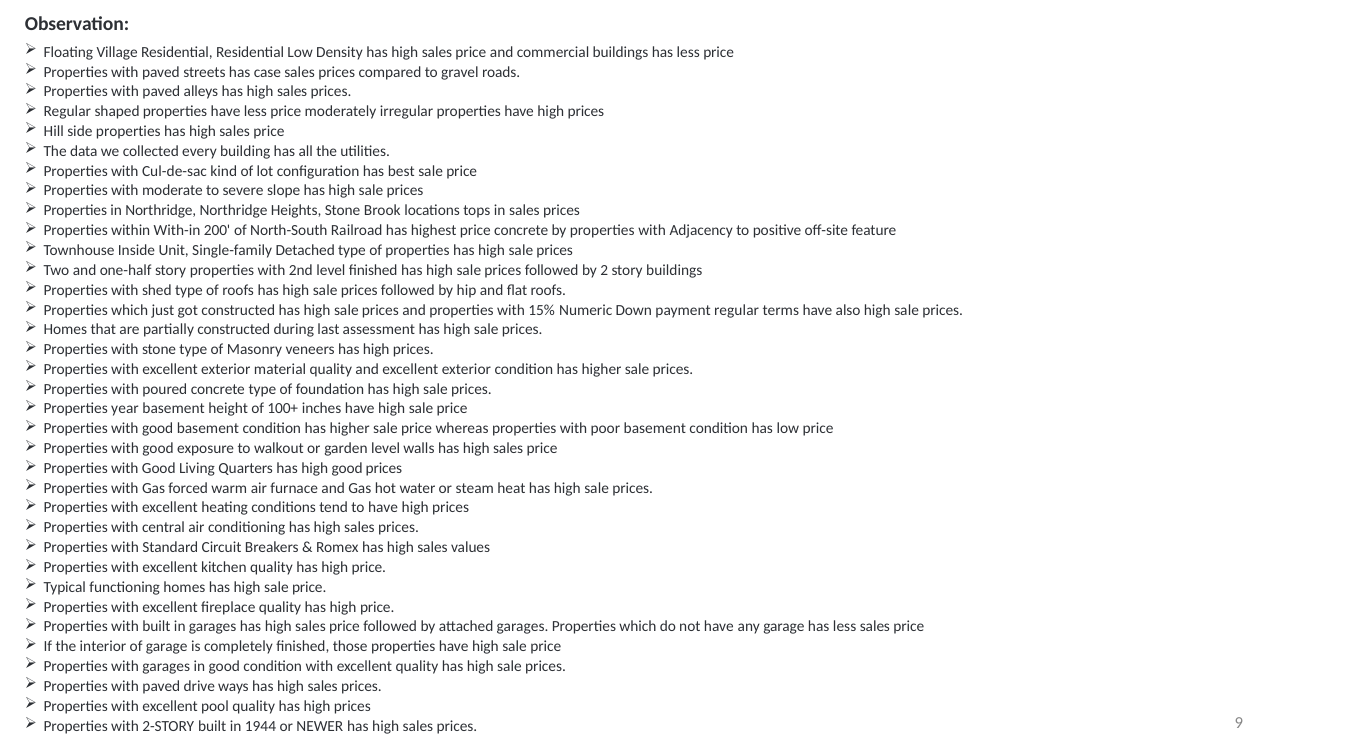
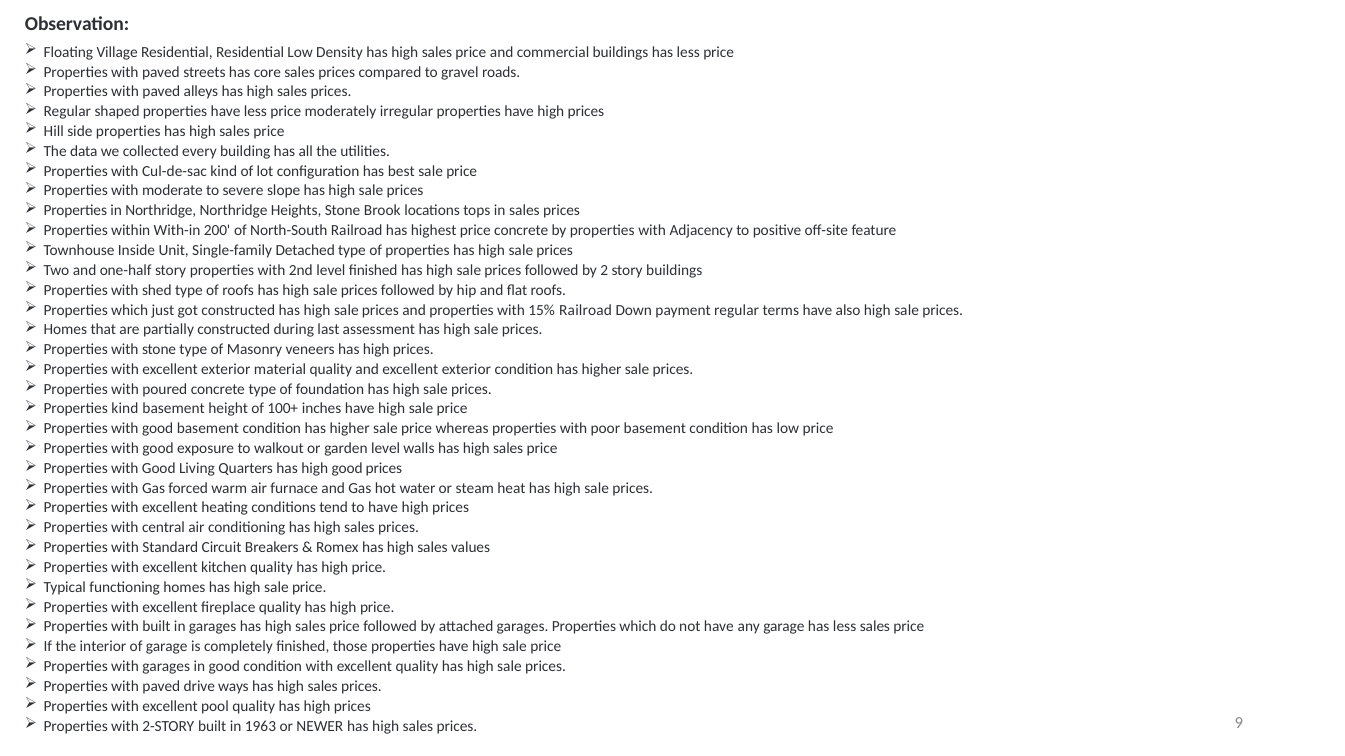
case: case -> core
15% Numeric: Numeric -> Railroad
Properties year: year -> kind
1944: 1944 -> 1963
